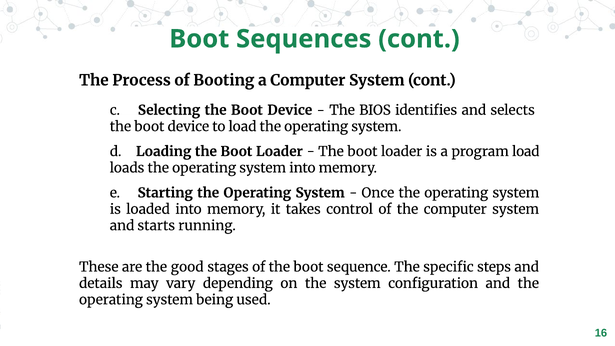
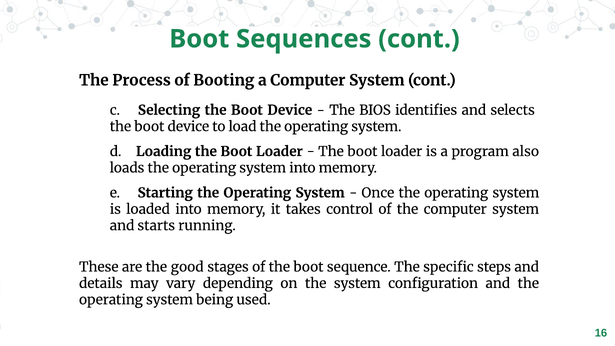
program load: load -> also
